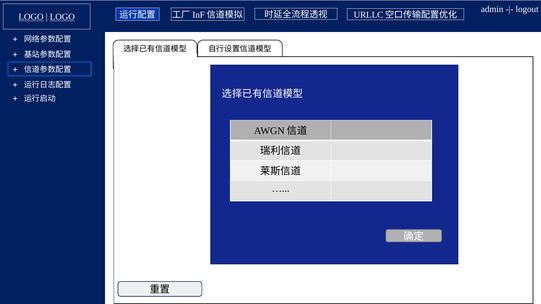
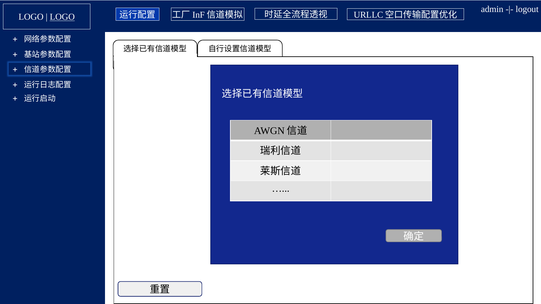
LOGO at (31, 17) underline: present -> none
